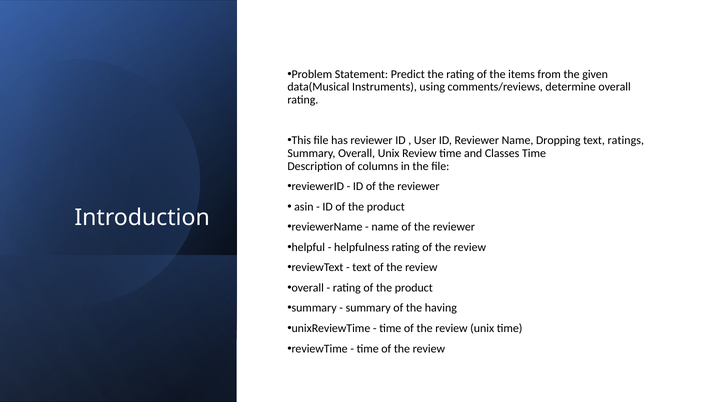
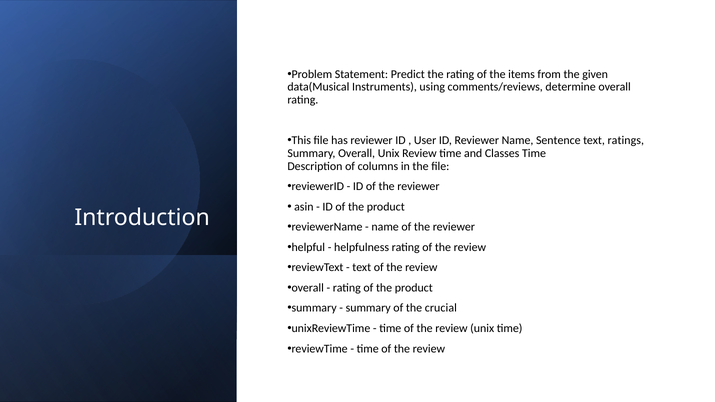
Dropping: Dropping -> Sentence
having: having -> crucial
